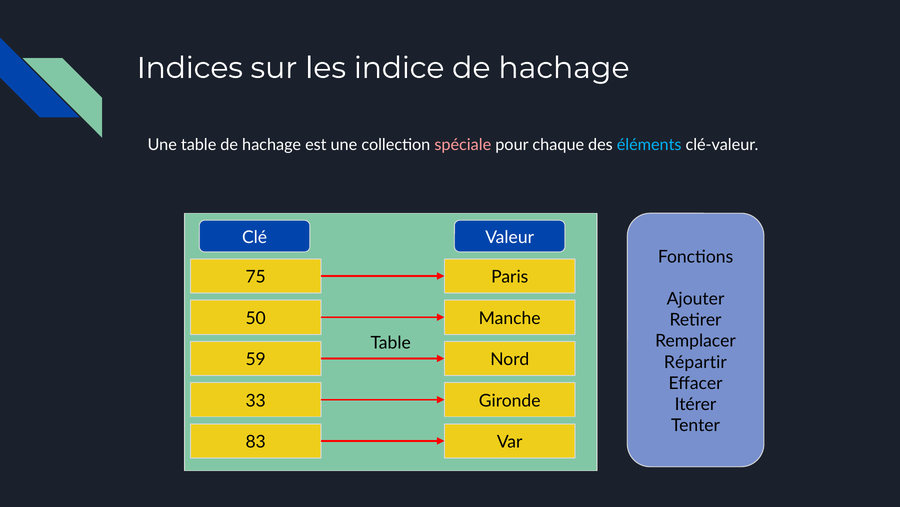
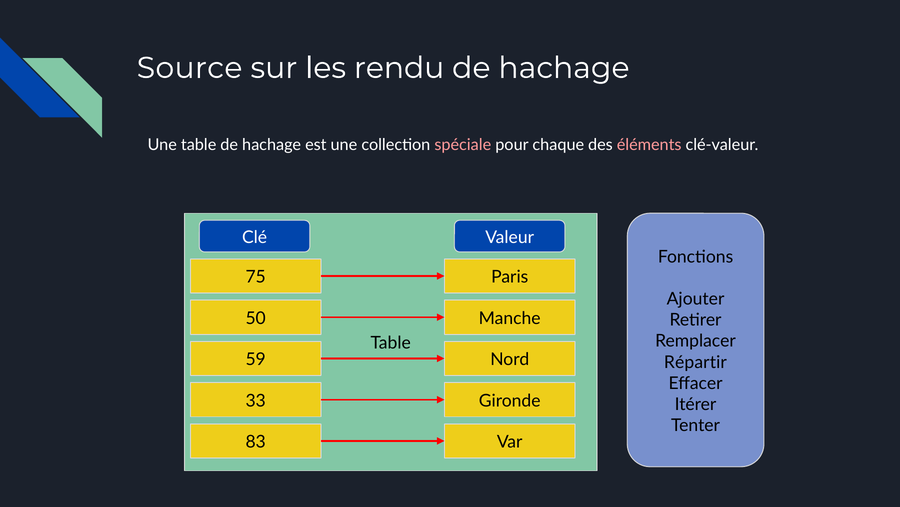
Indices: Indices -> Source
indice: indice -> rendu
éléments colour: light blue -> pink
